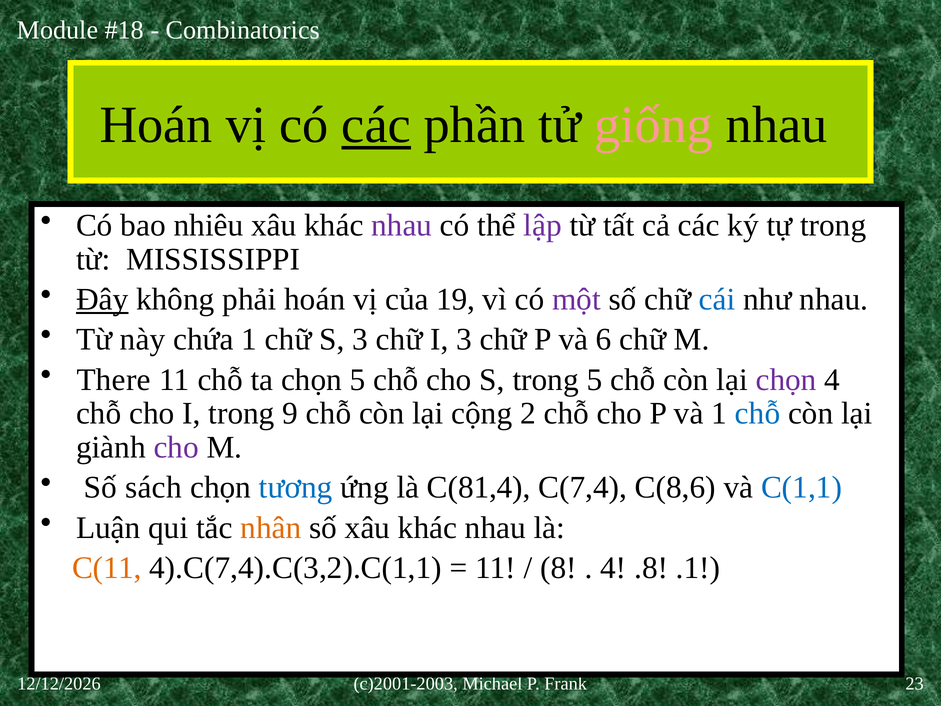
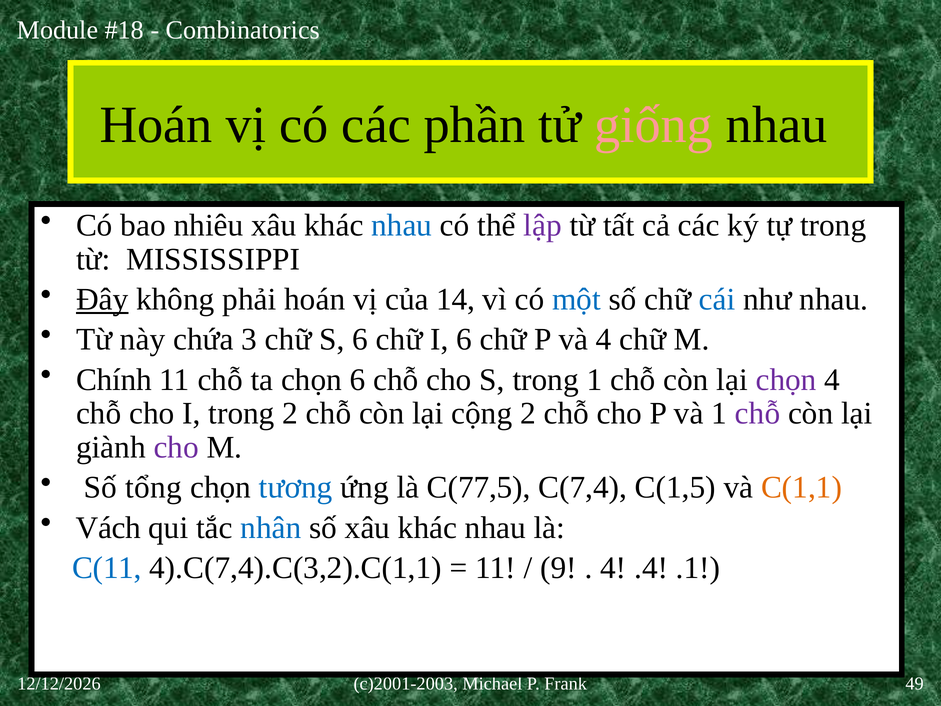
các at (376, 125) underline: present -> none
nhau at (402, 225) colour: purple -> blue
19: 19 -> 14
một colour: purple -> blue
chứa 1: 1 -> 3
S 3: 3 -> 6
I 3: 3 -> 6
và 6: 6 -> 4
There: There -> Chính
chọn 5: 5 -> 6
trong 5: 5 -> 1
trong 9: 9 -> 2
chỗ at (758, 413) colour: blue -> purple
sách: sách -> tổng
C(81,4: C(81,4 -> C(77,5
C(8,6: C(8,6 -> C(1,5
C(1,1 colour: blue -> orange
Luận: Luận -> Vách
nhân colour: orange -> blue
C(11 colour: orange -> blue
8: 8 -> 9
.8: .8 -> .4
23: 23 -> 49
